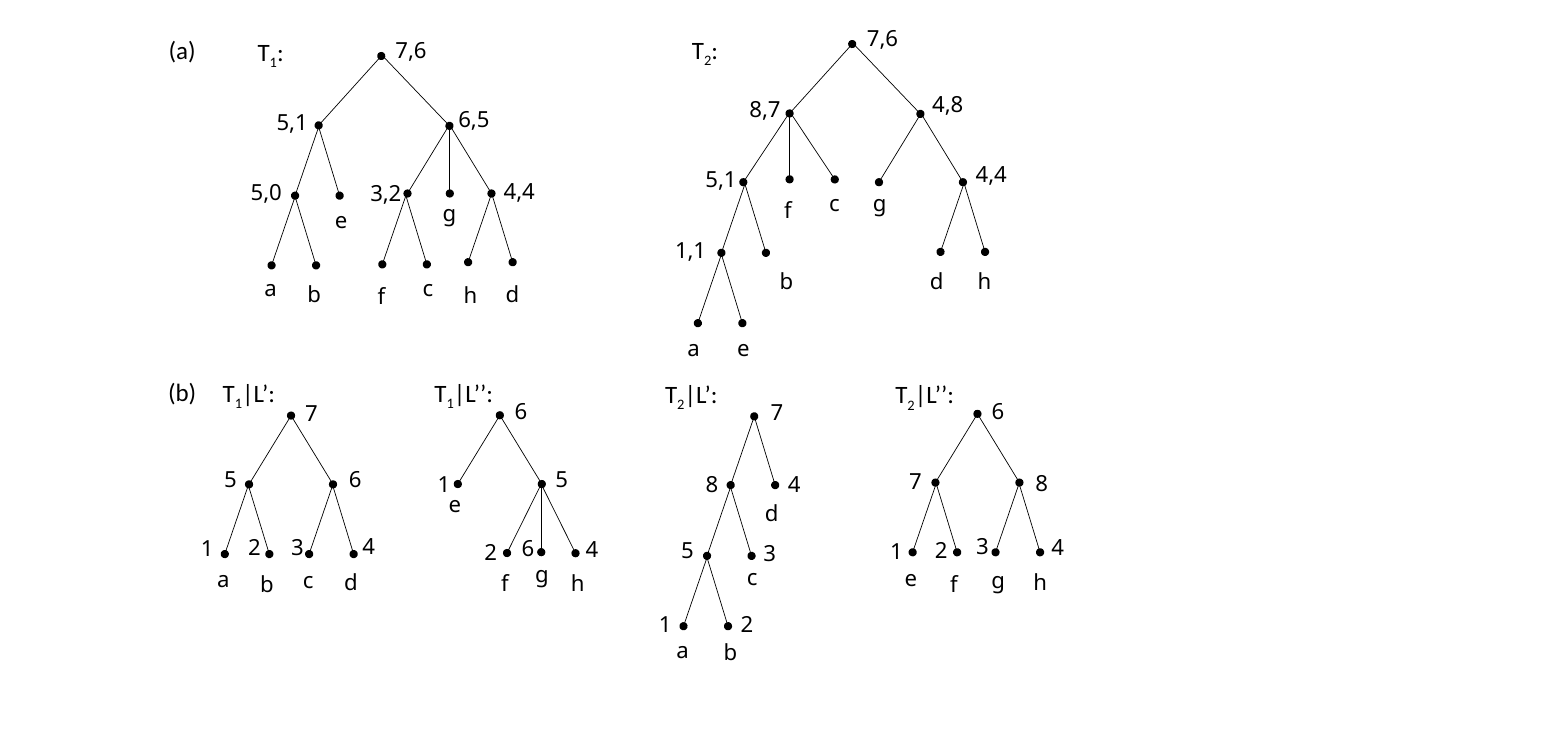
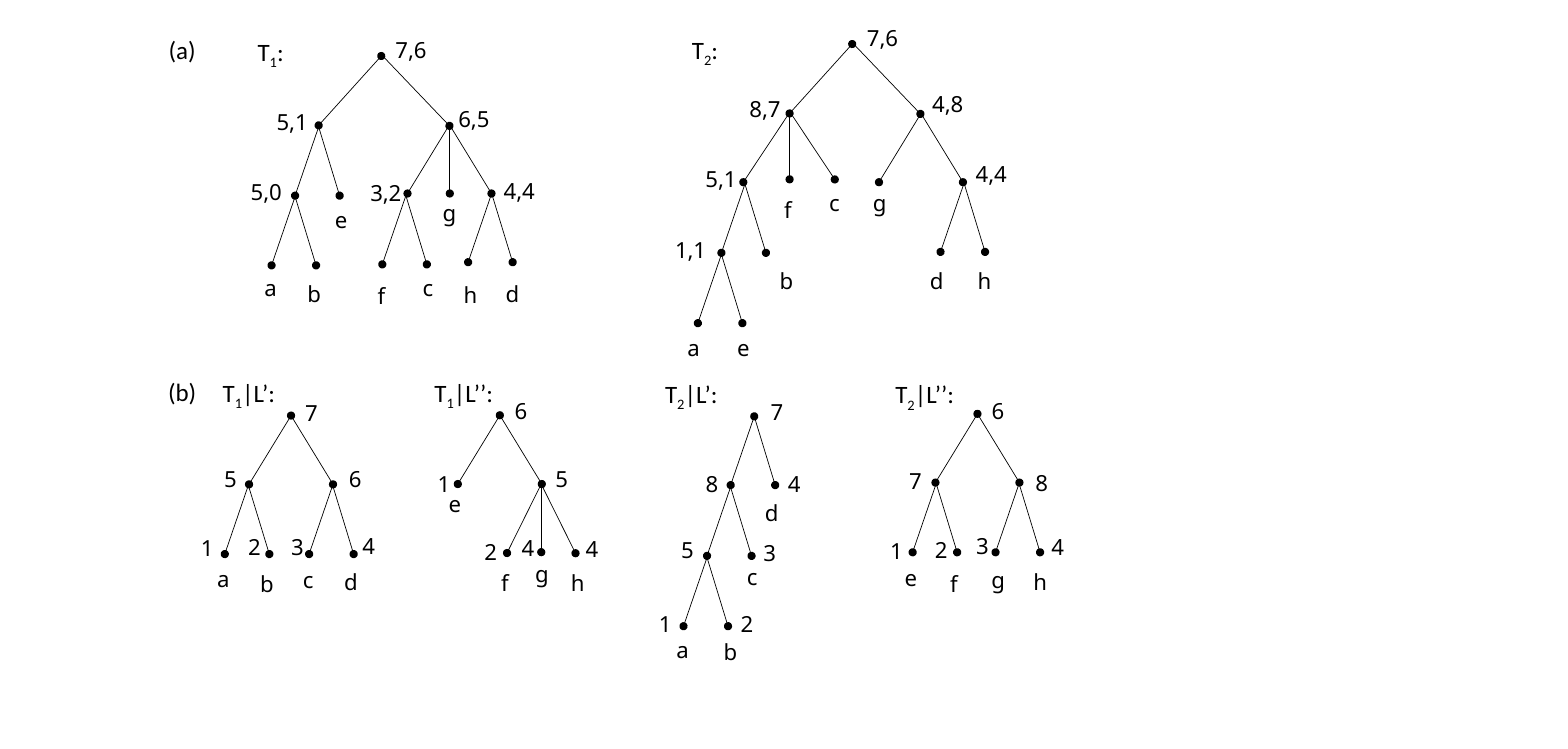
2 6: 6 -> 4
